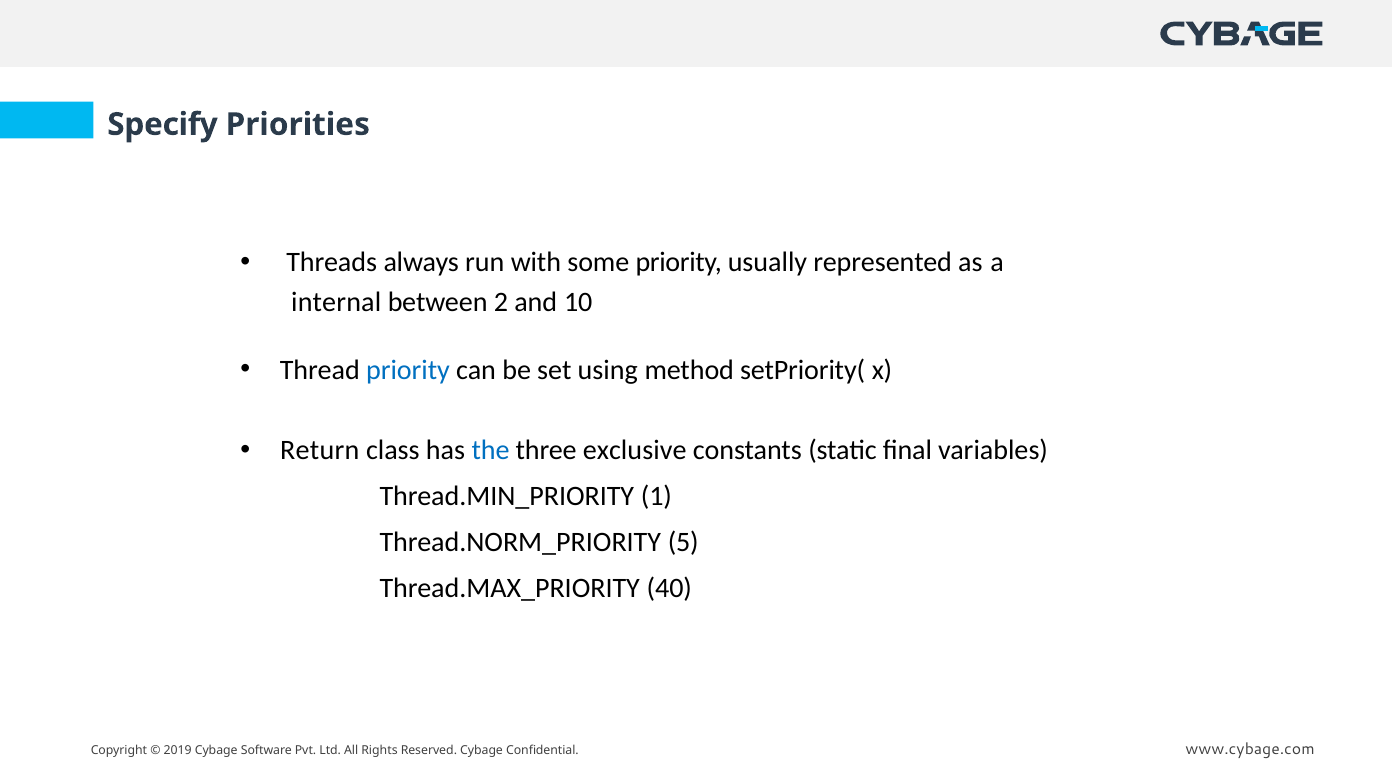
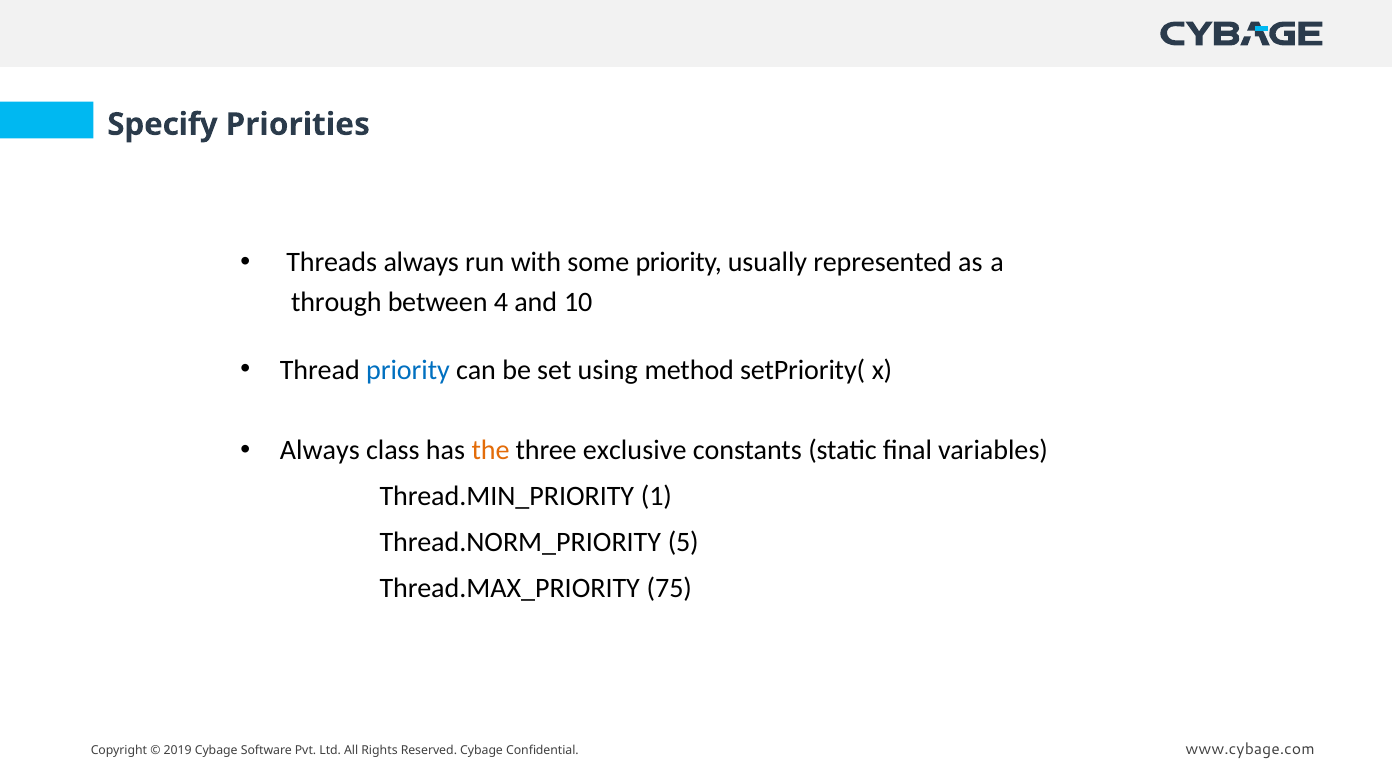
internal: internal -> through
2: 2 -> 4
Return at (320, 451): Return -> Always
the colour: blue -> orange
40: 40 -> 75
